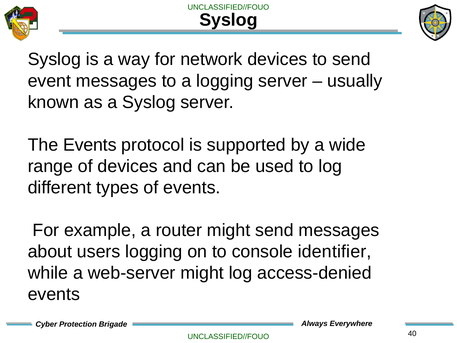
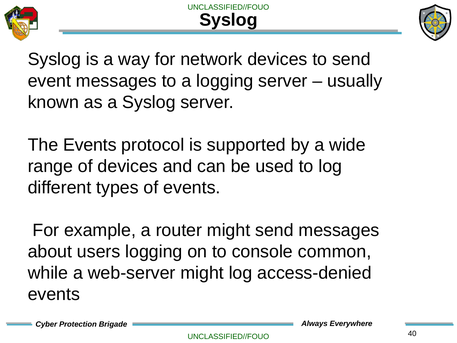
identifier: identifier -> common
